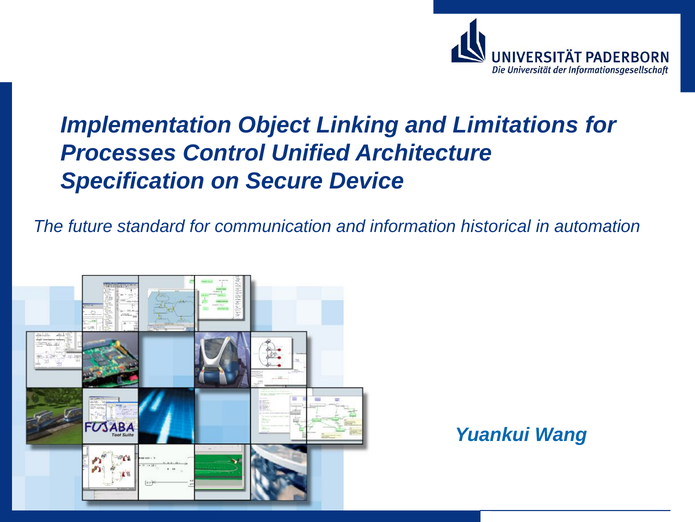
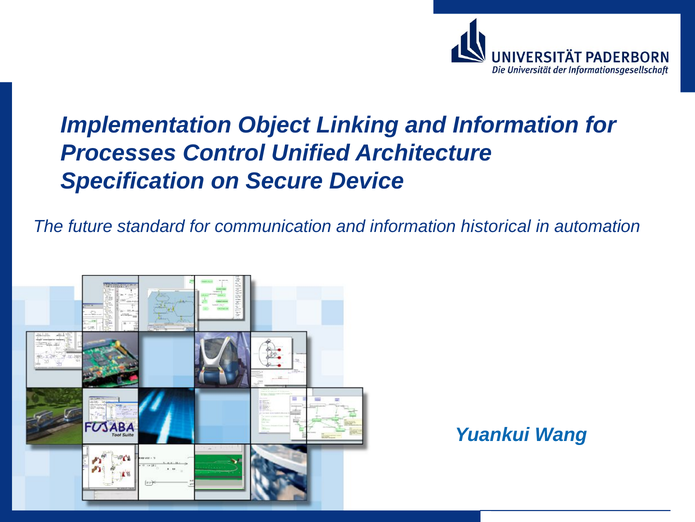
Linking and Limitations: Limitations -> Information
